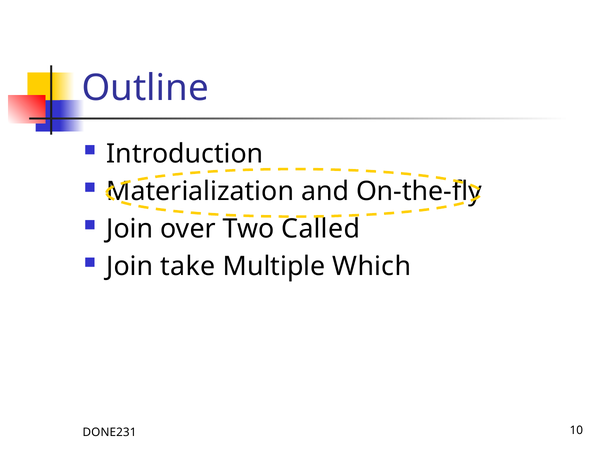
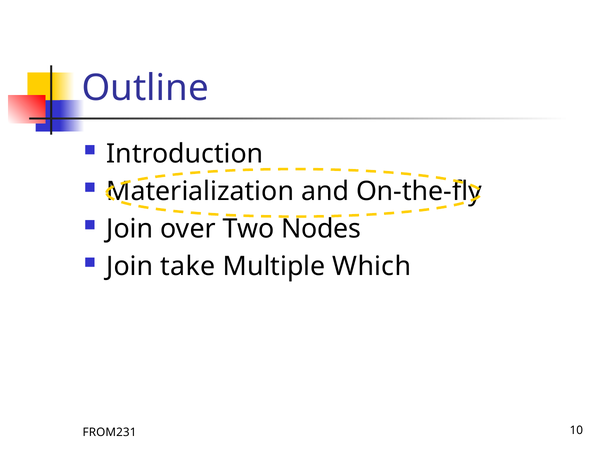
Called: Called -> Nodes
DONE231: DONE231 -> FROM231
